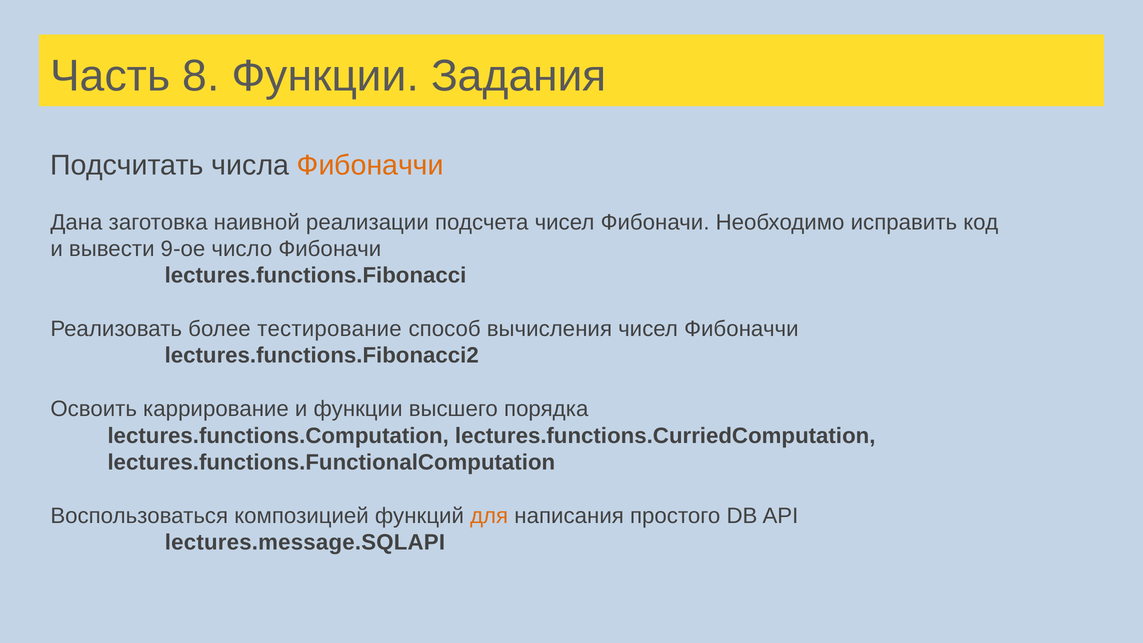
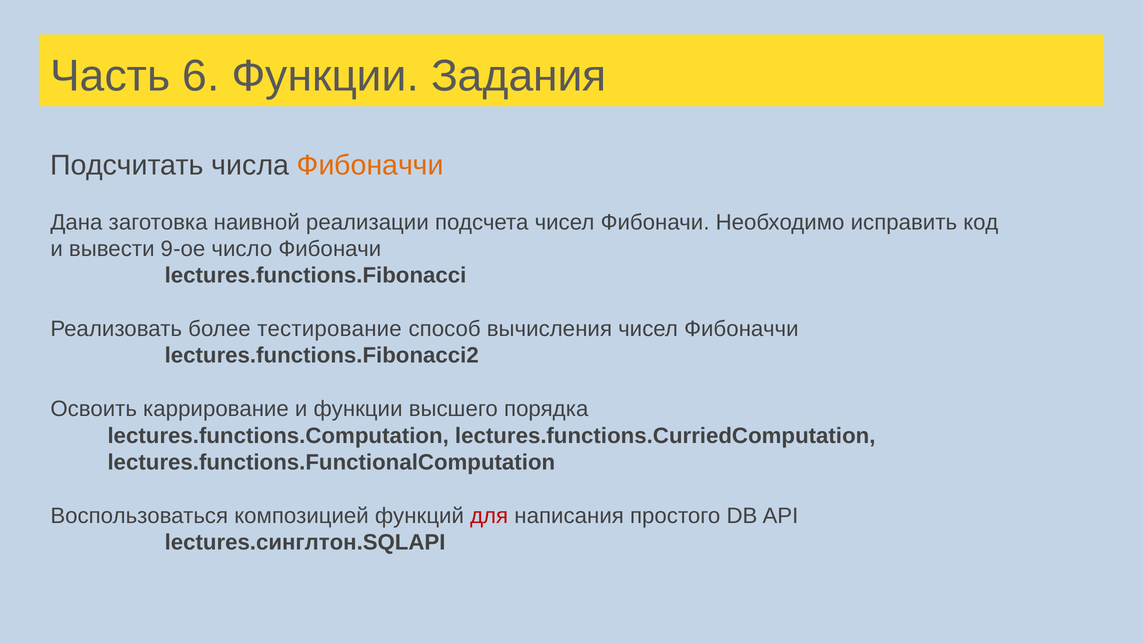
8: 8 -> 6
для colour: orange -> red
lectures.message.SQLAPI: lectures.message.SQLAPI -> lectures.синглтон.SQLAPI
